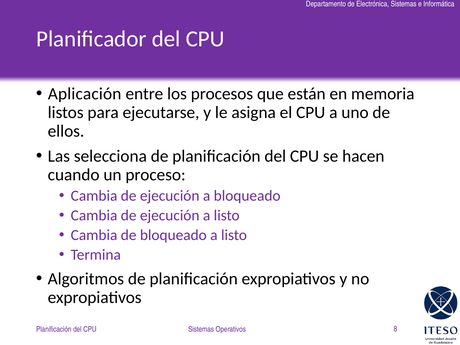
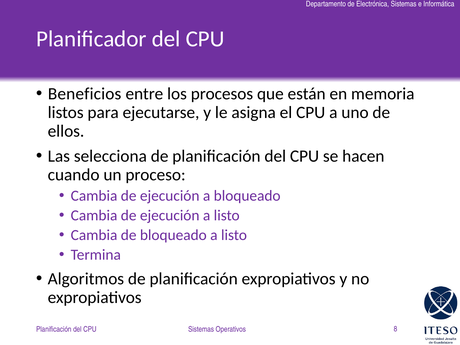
Aplicación: Aplicación -> Beneficios
